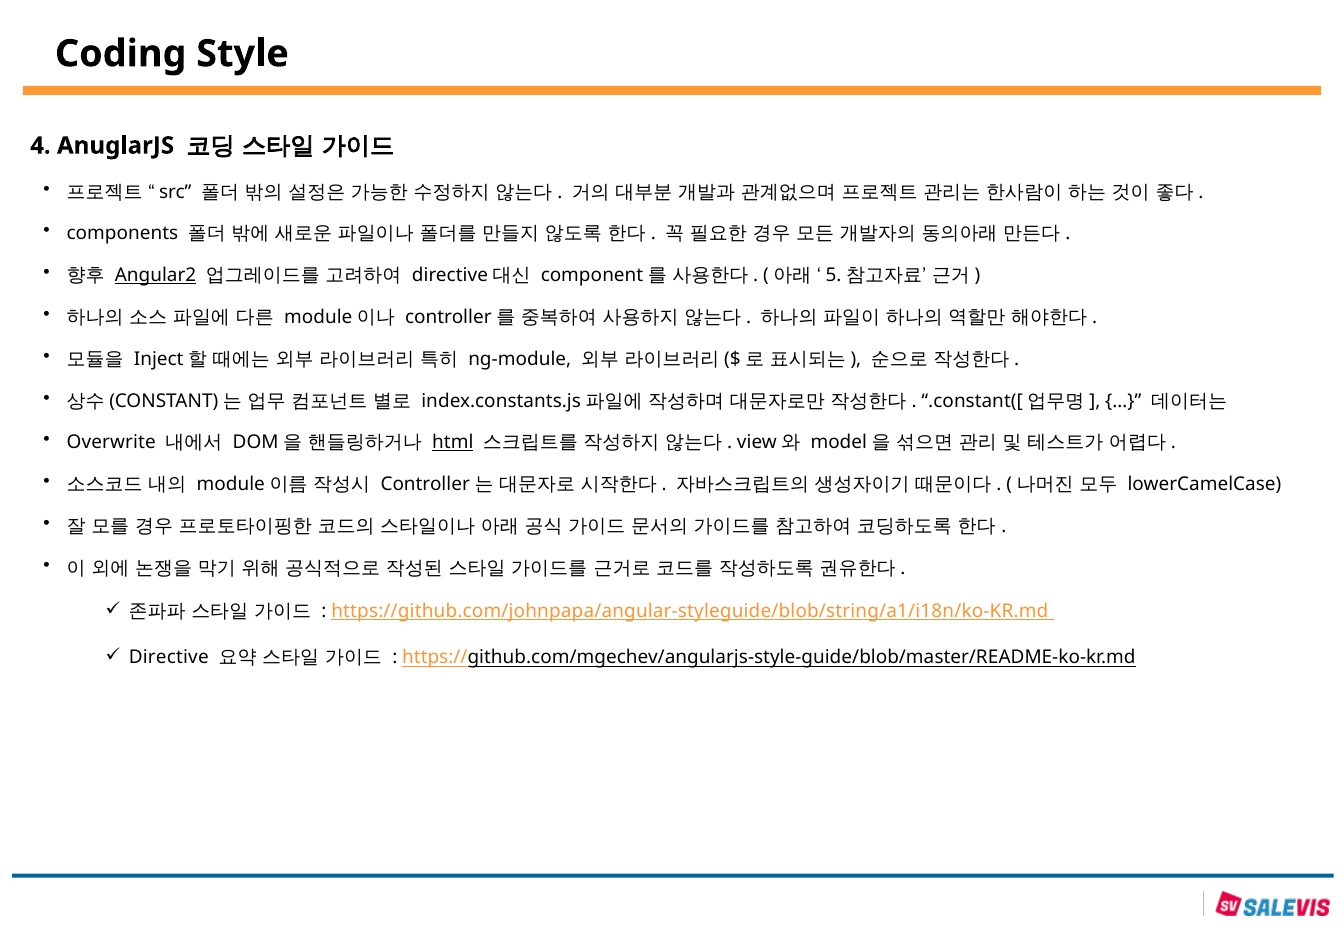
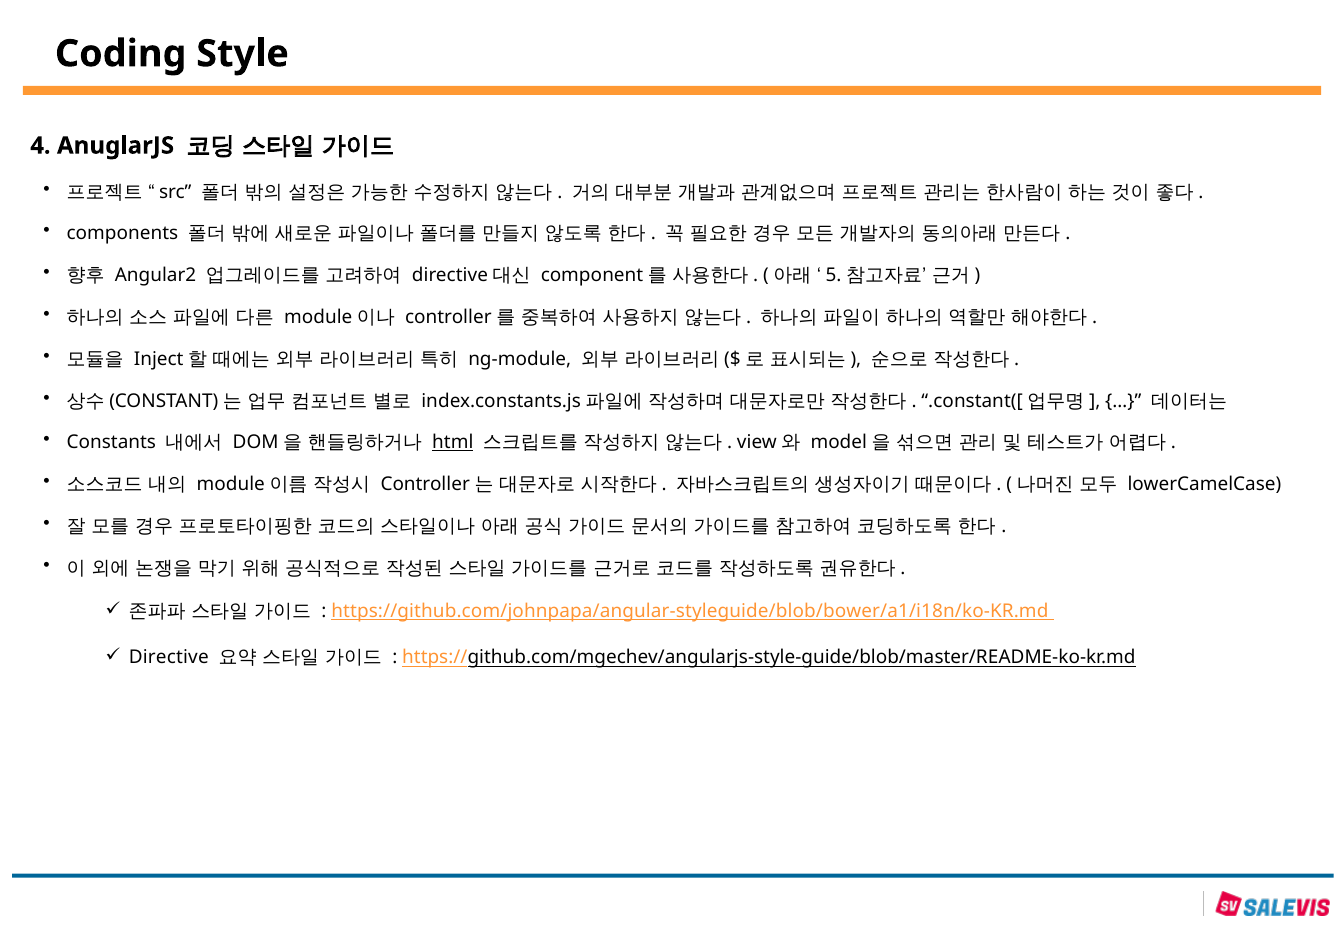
Angular2 underline: present -> none
Overwrite: Overwrite -> Constants
https://github.com/johnpapa/angular-styleguide/blob/string/a1/i18n/ko-KR.md: https://github.com/johnpapa/angular-styleguide/blob/string/a1/i18n/ko-KR.md -> https://github.com/johnpapa/angular-styleguide/blob/bower/a1/i18n/ko-KR.md
